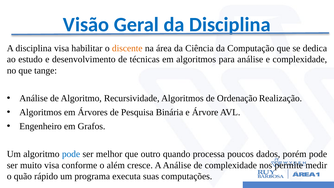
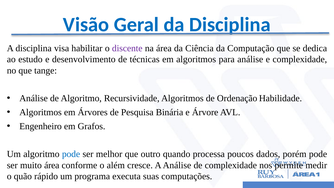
discente colour: orange -> purple
Realização: Realização -> Habilidade
muito visa: visa -> área
